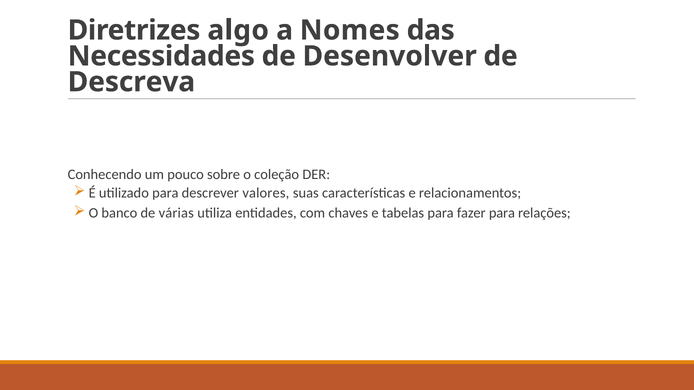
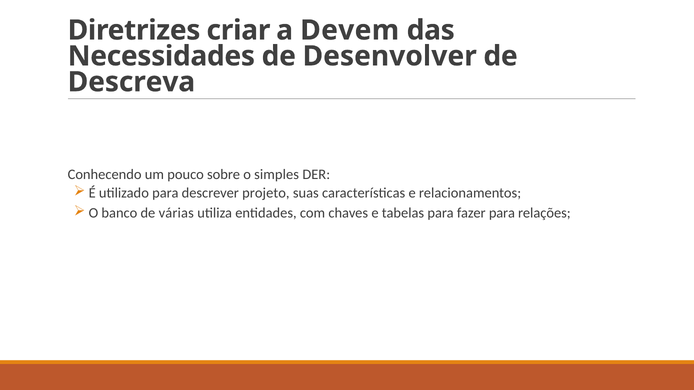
algo: algo -> criar
Nomes: Nomes -> Devem
coleção: coleção -> simples
valores: valores -> projeto
